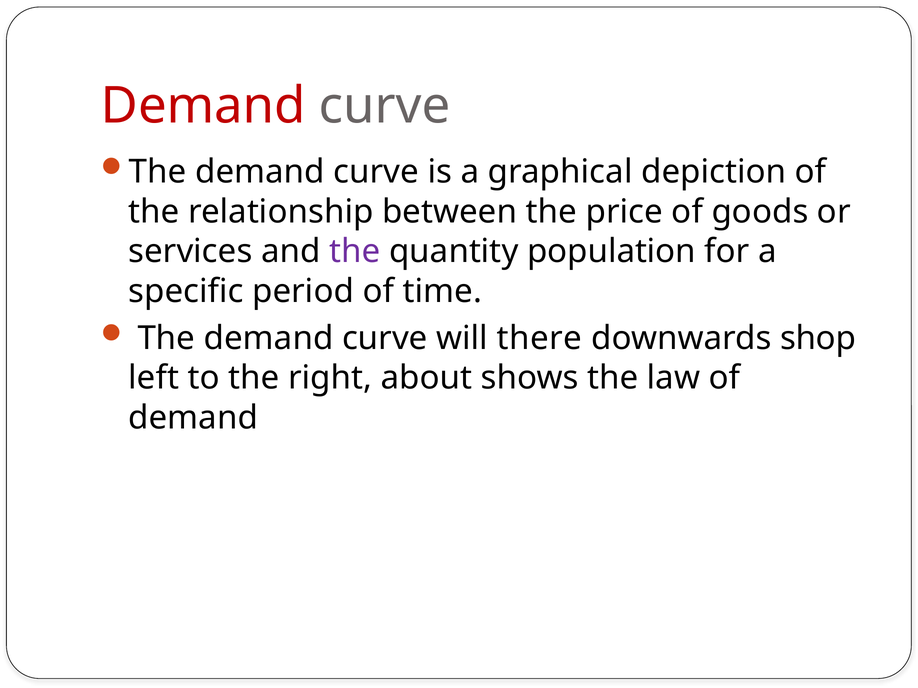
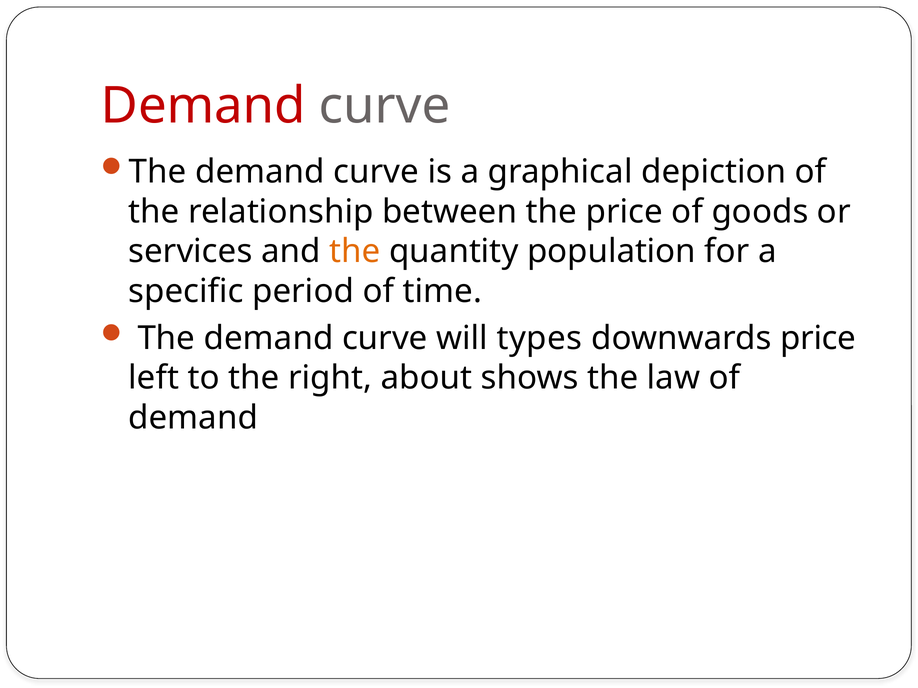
the at (355, 252) colour: purple -> orange
there: there -> types
downwards shop: shop -> price
